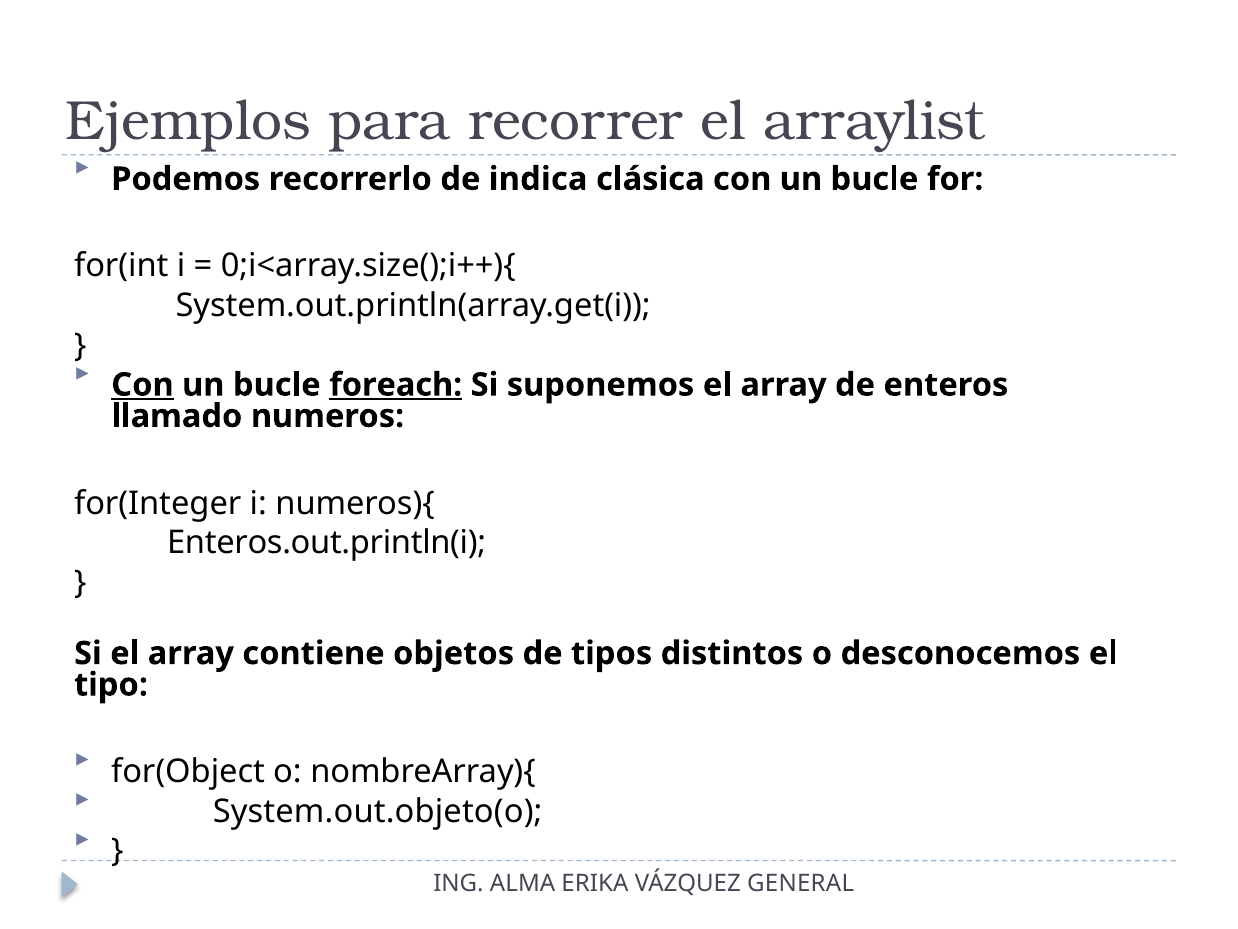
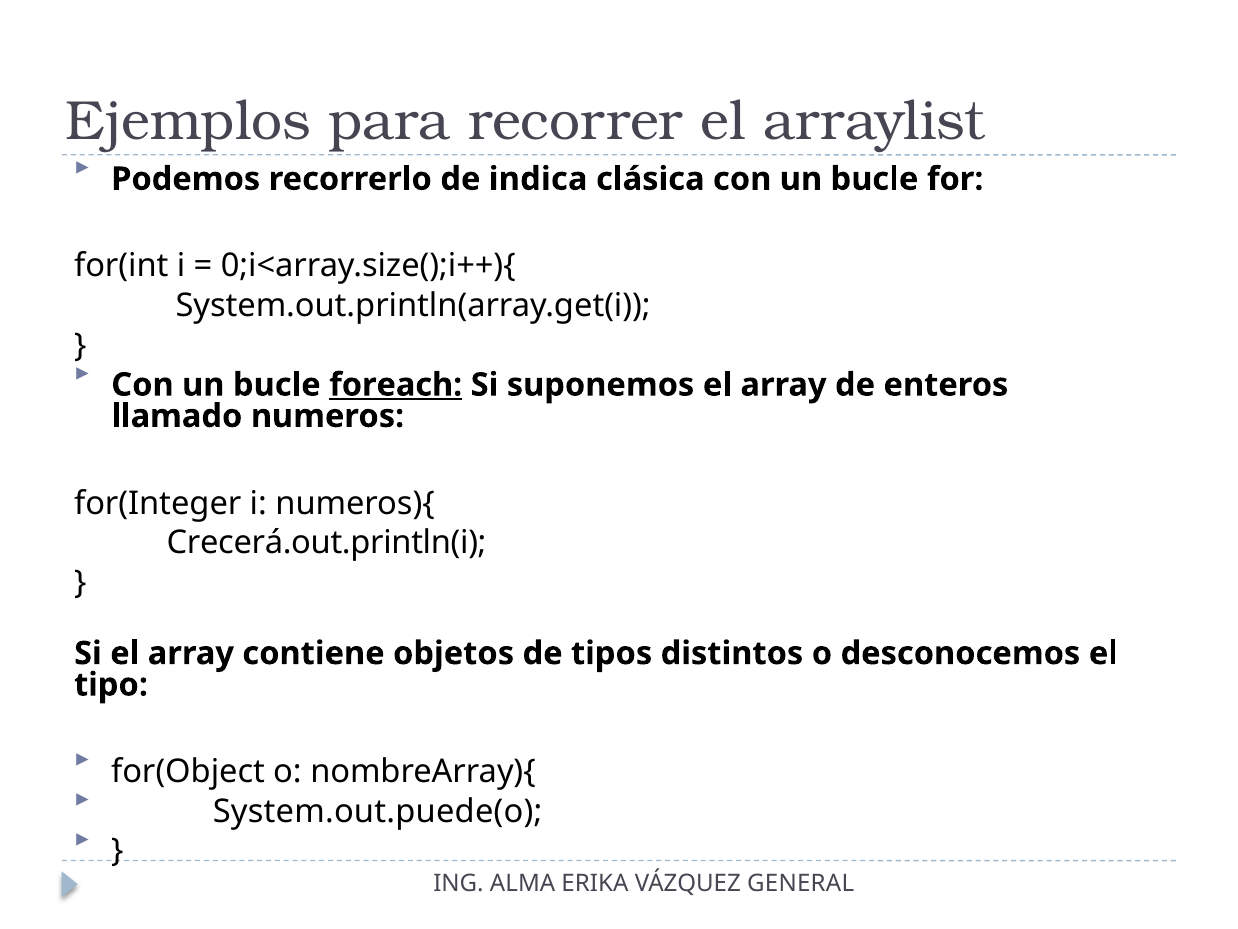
Con at (142, 385) underline: present -> none
Enteros.out.println(i: Enteros.out.println(i -> Crecerá.out.println(i
System.out.objeto(o: System.out.objeto(o -> System.out.puede(o
